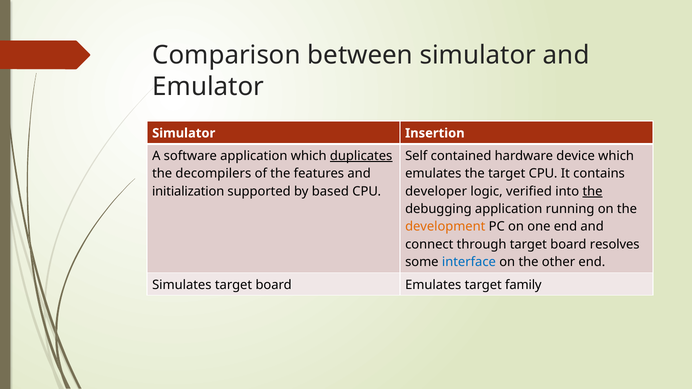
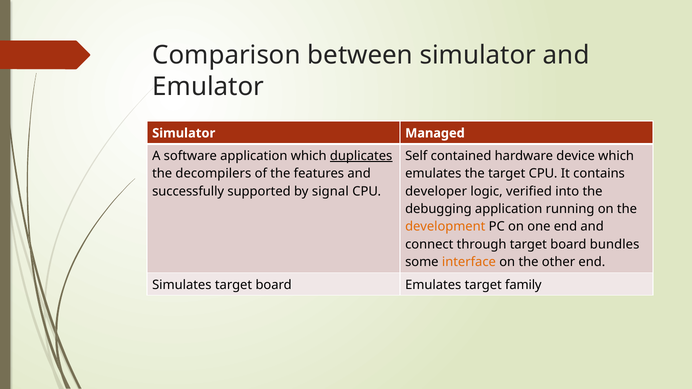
Insertion: Insertion -> Managed
initialization: initialization -> successfully
based: based -> signal
the at (593, 191) underline: present -> none
resolves: resolves -> bundles
interface colour: blue -> orange
